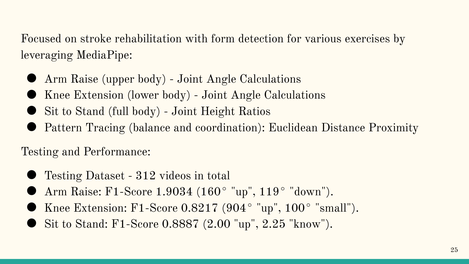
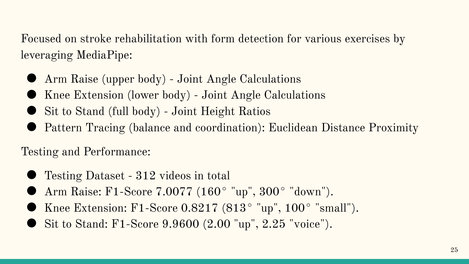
1.9034: 1.9034 -> 7.0077
119°: 119° -> 300°
904°: 904° -> 813°
0.8887: 0.8887 -> 9.9600
know: know -> voice
